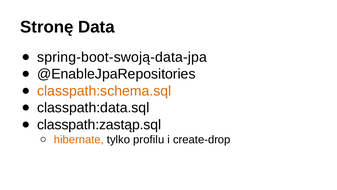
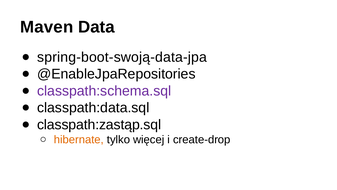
Stronę: Stronę -> Maven
classpath:schema.sql colour: orange -> purple
profilu: profilu -> więcej
